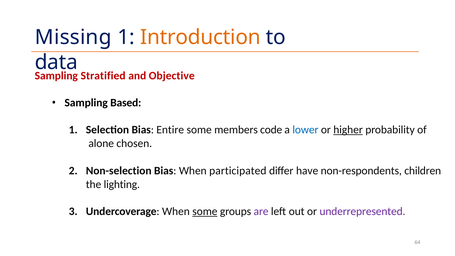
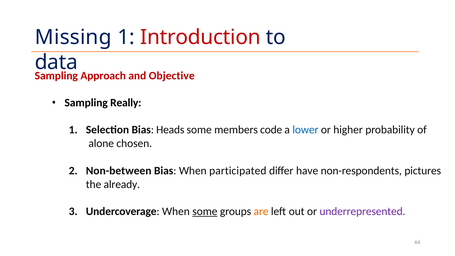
Introduction colour: orange -> red
Stratified: Stratified -> Approach
Based: Based -> Really
Entire: Entire -> Heads
higher underline: present -> none
Non-selection: Non-selection -> Non-between
children: children -> pictures
lighting: lighting -> already
are colour: purple -> orange
